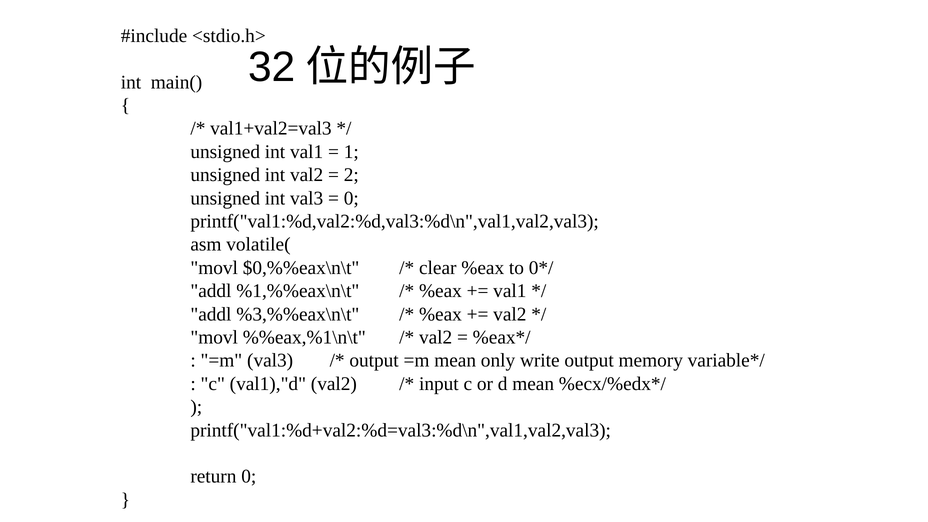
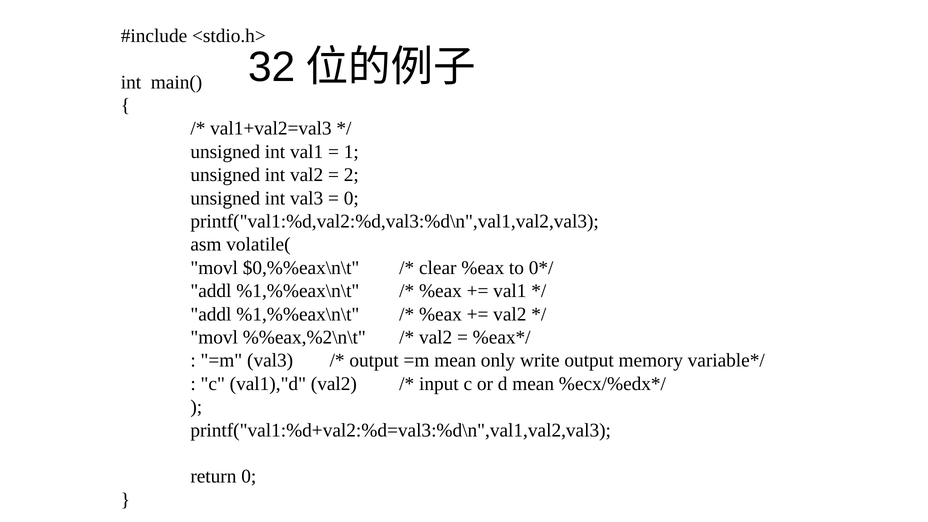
%3,%%eax\n\t at (298, 314): %3,%%eax\n\t -> %1,%%eax\n\t
%%eax,%1\n\t: %%eax,%1\n\t -> %%eax,%2\n\t
